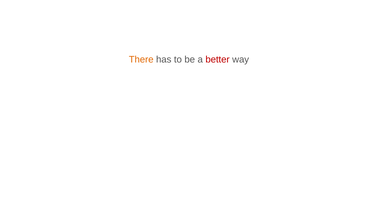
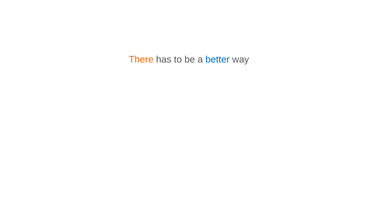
better colour: red -> blue
